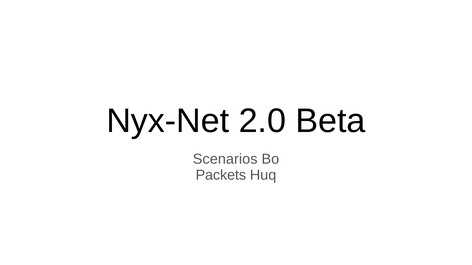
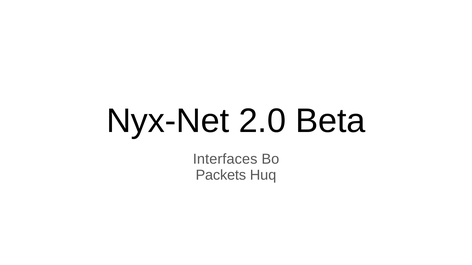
Scenarios: Scenarios -> Interfaces
